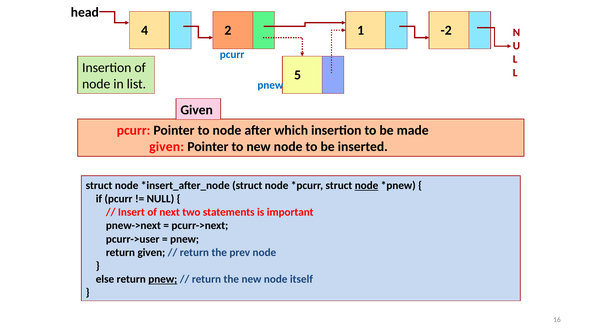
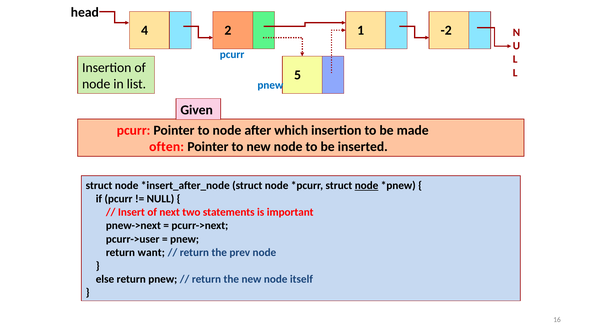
given at (167, 147): given -> often
return given: given -> want
pnew at (163, 279) underline: present -> none
